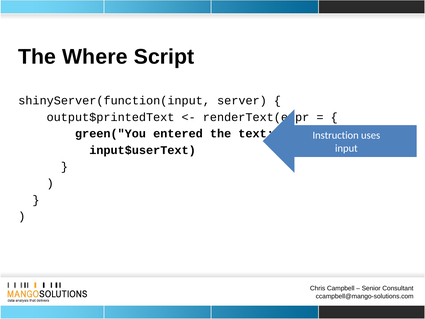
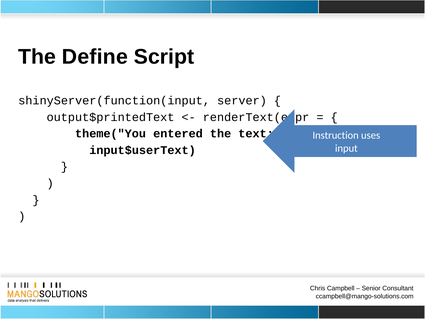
Where: Where -> Define
green("You: green("You -> theme("You
